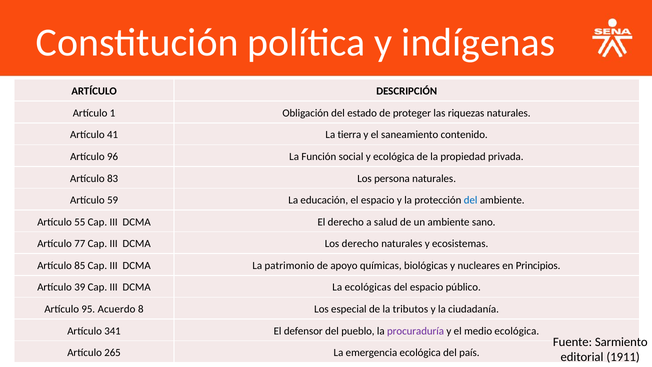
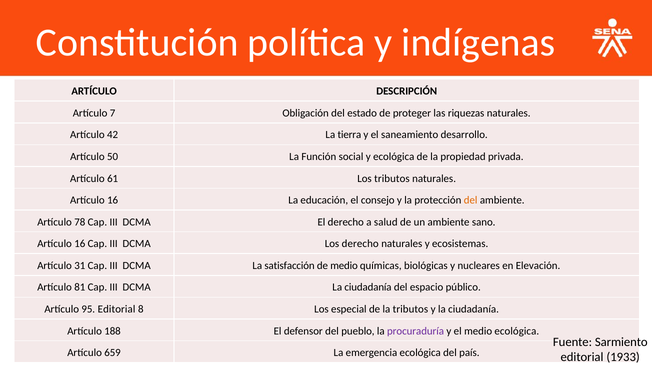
1: 1 -> 7
41: 41 -> 42
contenido: contenido -> desarrollo
96: 96 -> 50
83: 83 -> 61
Los persona: persona -> tributos
59 at (113, 200): 59 -> 16
el espacio: espacio -> consejo
del at (471, 200) colour: blue -> orange
55: 55 -> 78
77 at (80, 244): 77 -> 16
85: 85 -> 31
patrimonio: patrimonio -> satisfacción
de apoyo: apoyo -> medio
Principios: Principios -> Elevación
39: 39 -> 81
DCMA La ecológicas: ecológicas -> ciudadanía
95 Acuerdo: Acuerdo -> Editorial
341: 341 -> 188
265: 265 -> 659
1911: 1911 -> 1933
